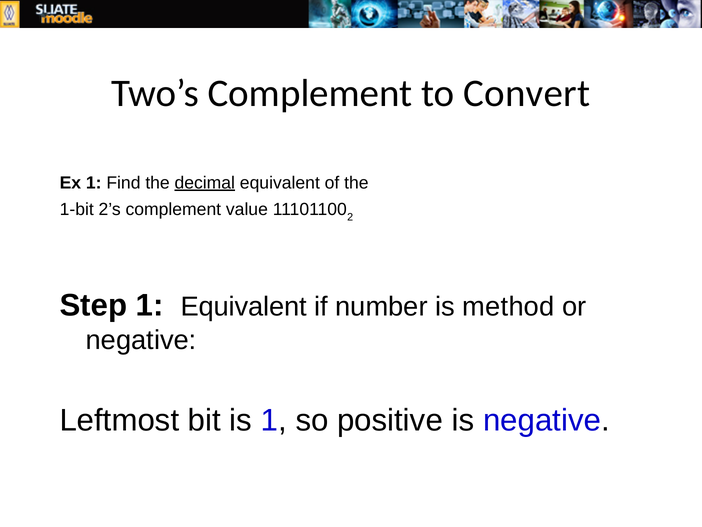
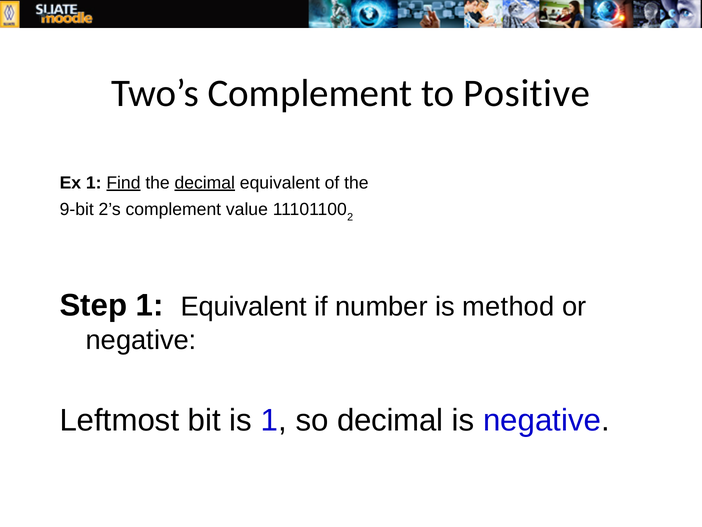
Convert: Convert -> Positive
Find underline: none -> present
1-bit: 1-bit -> 9-bit
so positive: positive -> decimal
